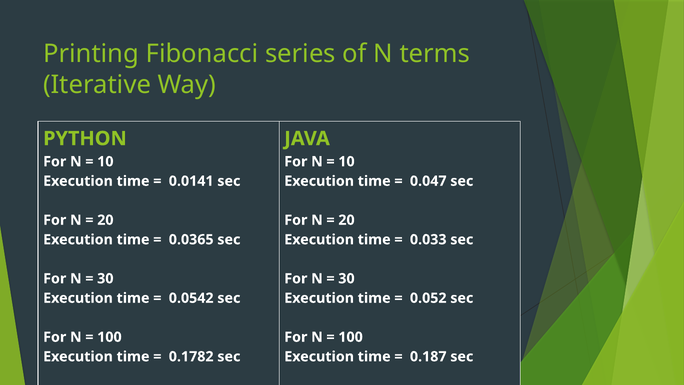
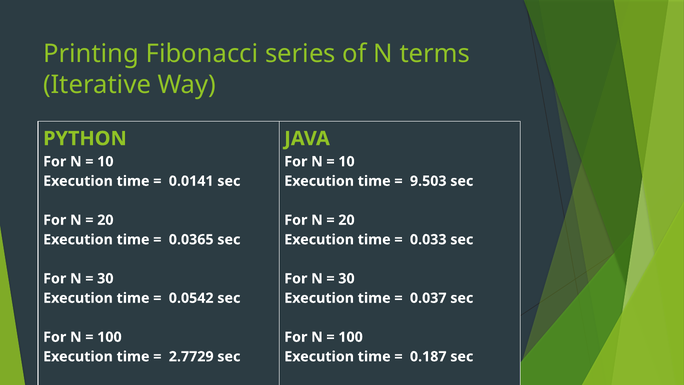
0.047: 0.047 -> 9.503
0.052: 0.052 -> 0.037
0.1782: 0.1782 -> 2.7729
